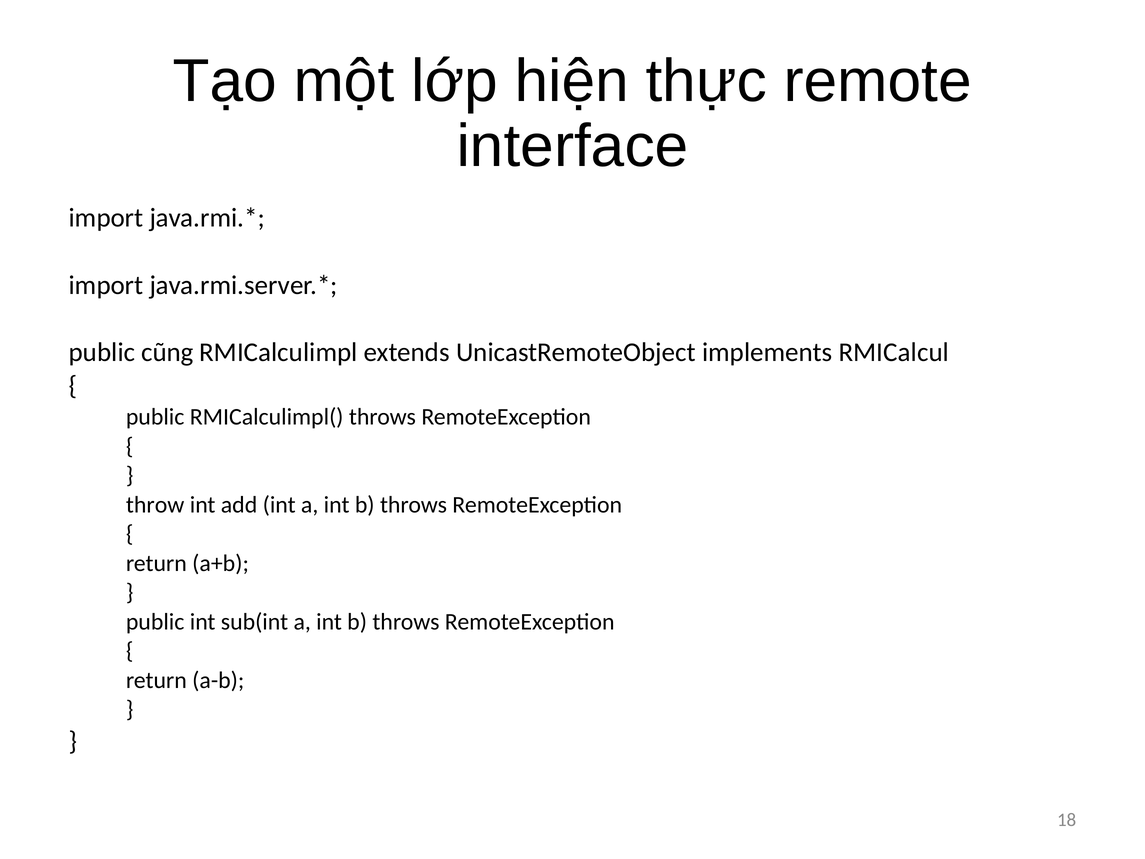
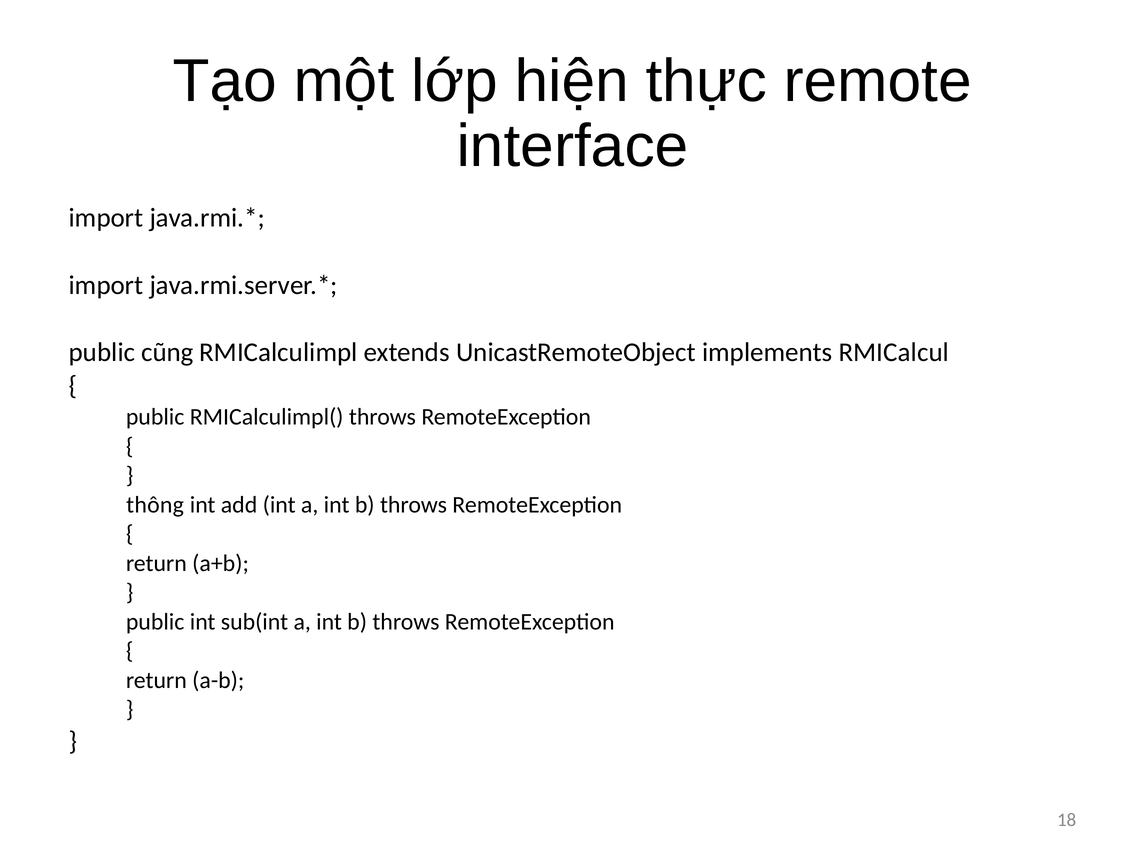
throw: throw -> thông
